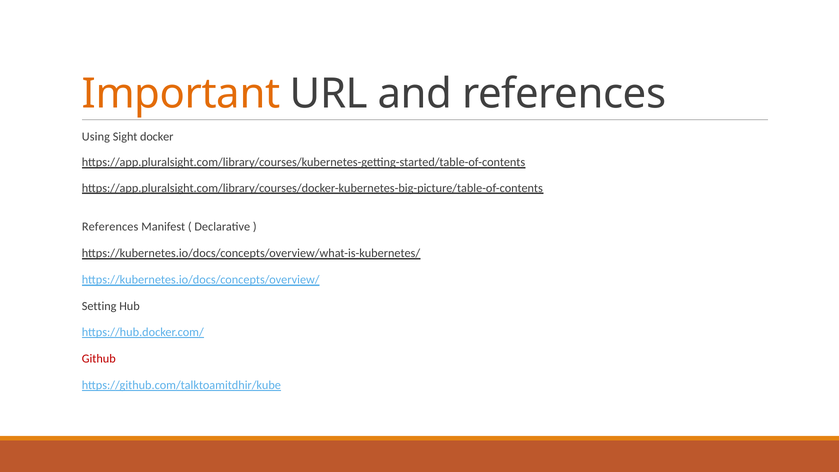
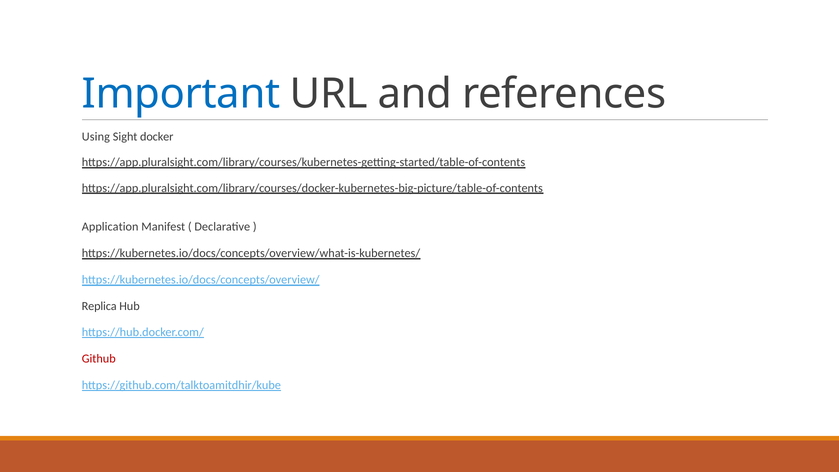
Important colour: orange -> blue
References at (110, 227): References -> Application
Setting: Setting -> Replica
